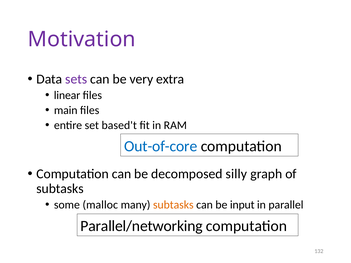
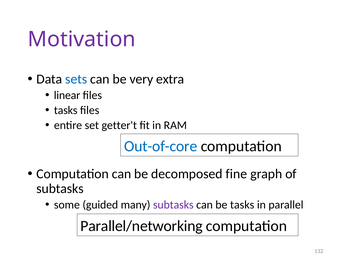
sets colour: purple -> blue
main at (66, 110): main -> tasks
based't: based't -> getter't
silly: silly -> fine
malloc: malloc -> guided
subtasks at (173, 205) colour: orange -> purple
be input: input -> tasks
